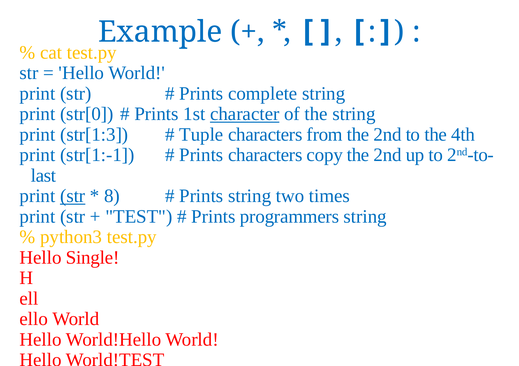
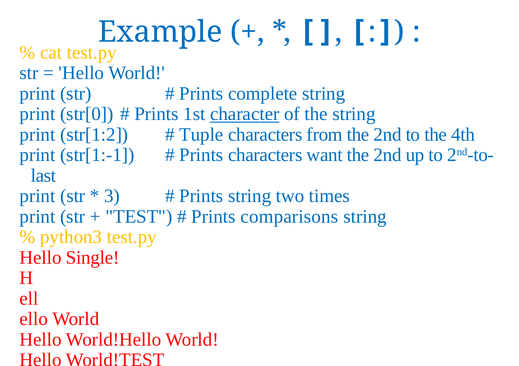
str[1:3: str[1:3 -> str[1:2
copy: copy -> want
str at (73, 196) underline: present -> none
8: 8 -> 3
programmers: programmers -> comparisons
